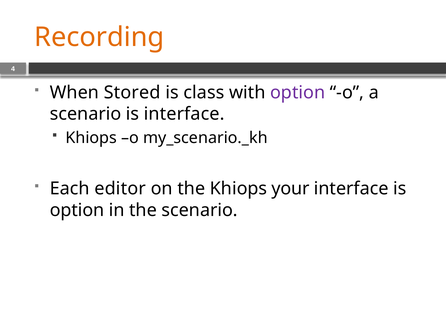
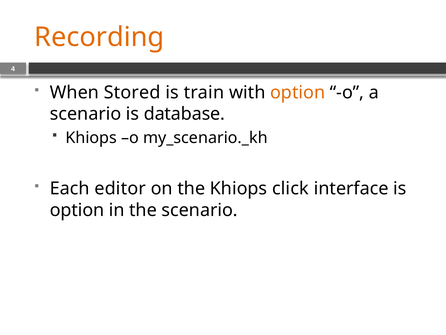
class: class -> train
option at (298, 92) colour: purple -> orange
is interface: interface -> database
your: your -> click
